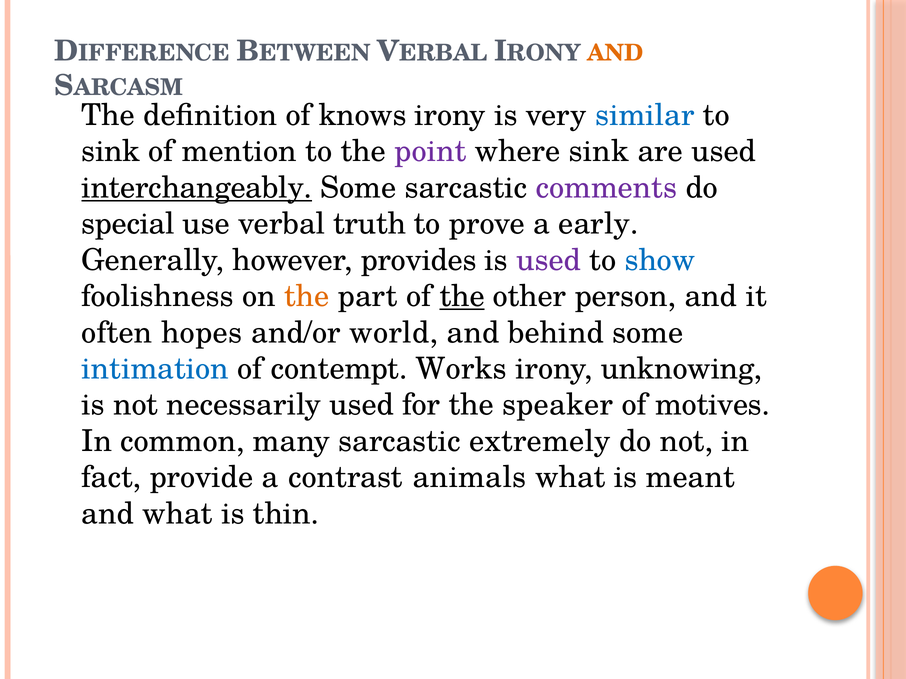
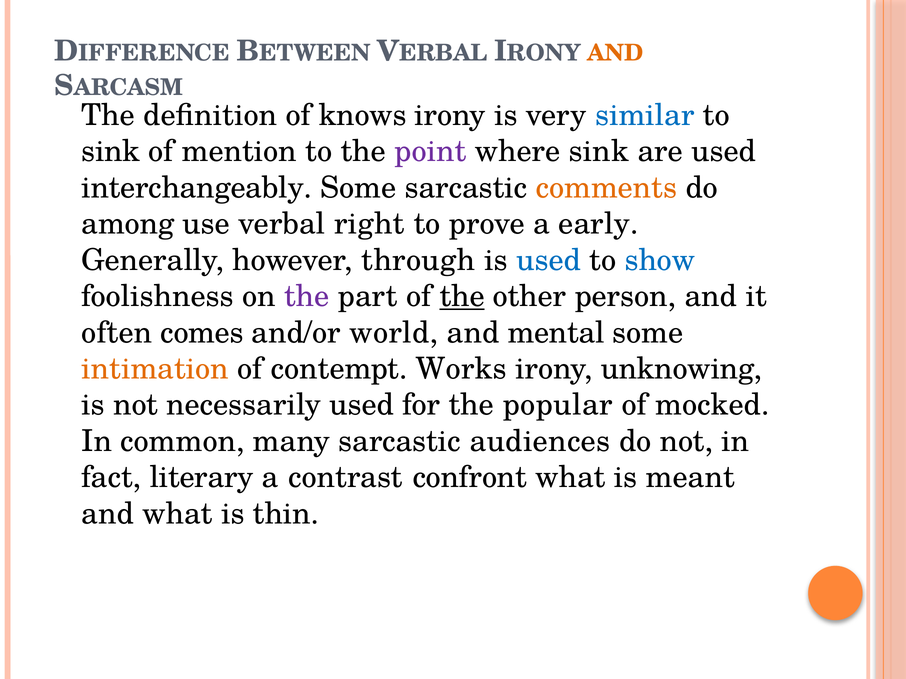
interchangeably underline: present -> none
comments colour: purple -> orange
special: special -> among
truth: truth -> right
provides: provides -> through
used at (549, 260) colour: purple -> blue
the at (307, 297) colour: orange -> purple
hopes: hopes -> comes
behind: behind -> mental
intimation colour: blue -> orange
speaker: speaker -> popular
motives: motives -> mocked
extremely: extremely -> audiences
provide: provide -> literary
animals: animals -> confront
